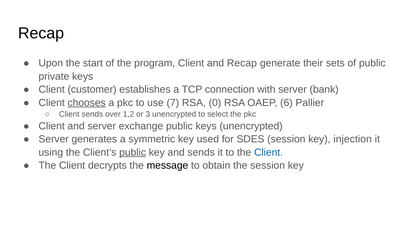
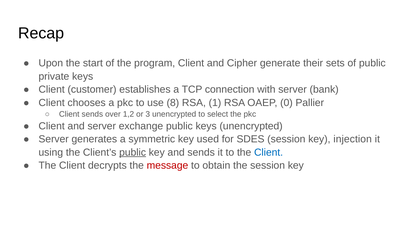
and Recap: Recap -> Cipher
chooses underline: present -> none
7: 7 -> 8
0: 0 -> 1
6: 6 -> 0
message colour: black -> red
